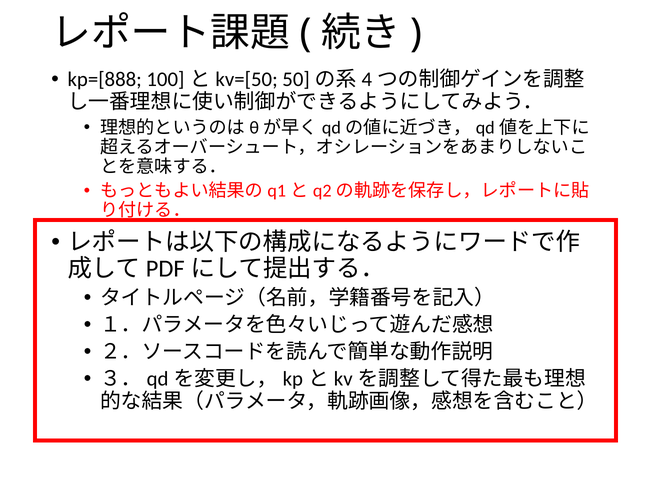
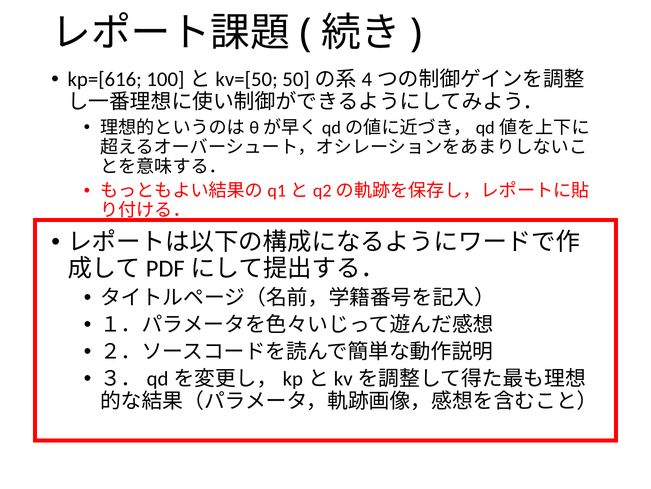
kp=[888: kp=[888 -> kp=[616
